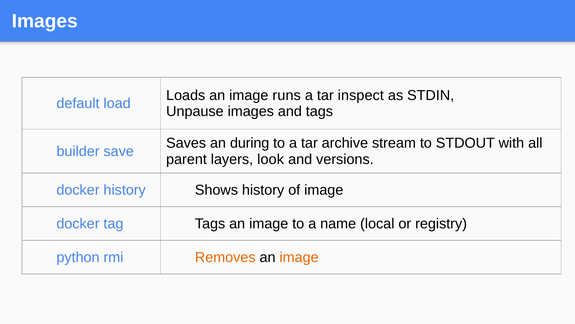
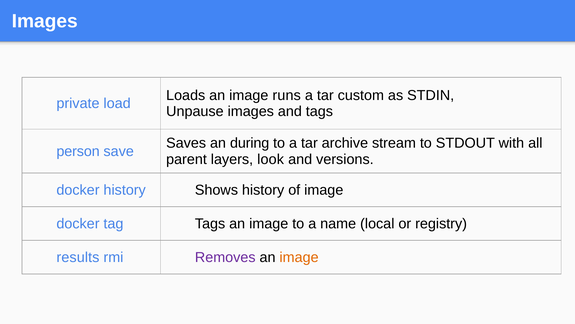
inspect: inspect -> custom
default: default -> private
builder: builder -> person
python: python -> results
Removes colour: orange -> purple
